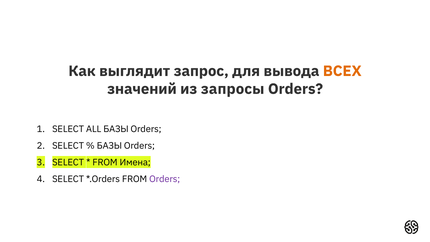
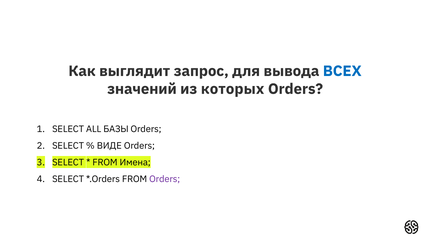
ВСЕХ colour: orange -> blue
запросы: запросы -> которых
БАЗЫ at (109, 146): БАЗЫ -> ВИДЕ
